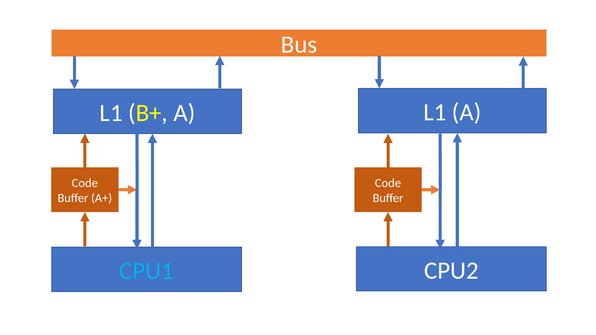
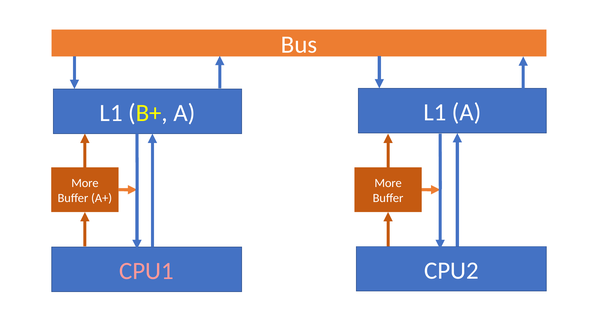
Code at (85, 183): Code -> More
Code at (388, 183): Code -> More
CPU1 colour: light blue -> pink
